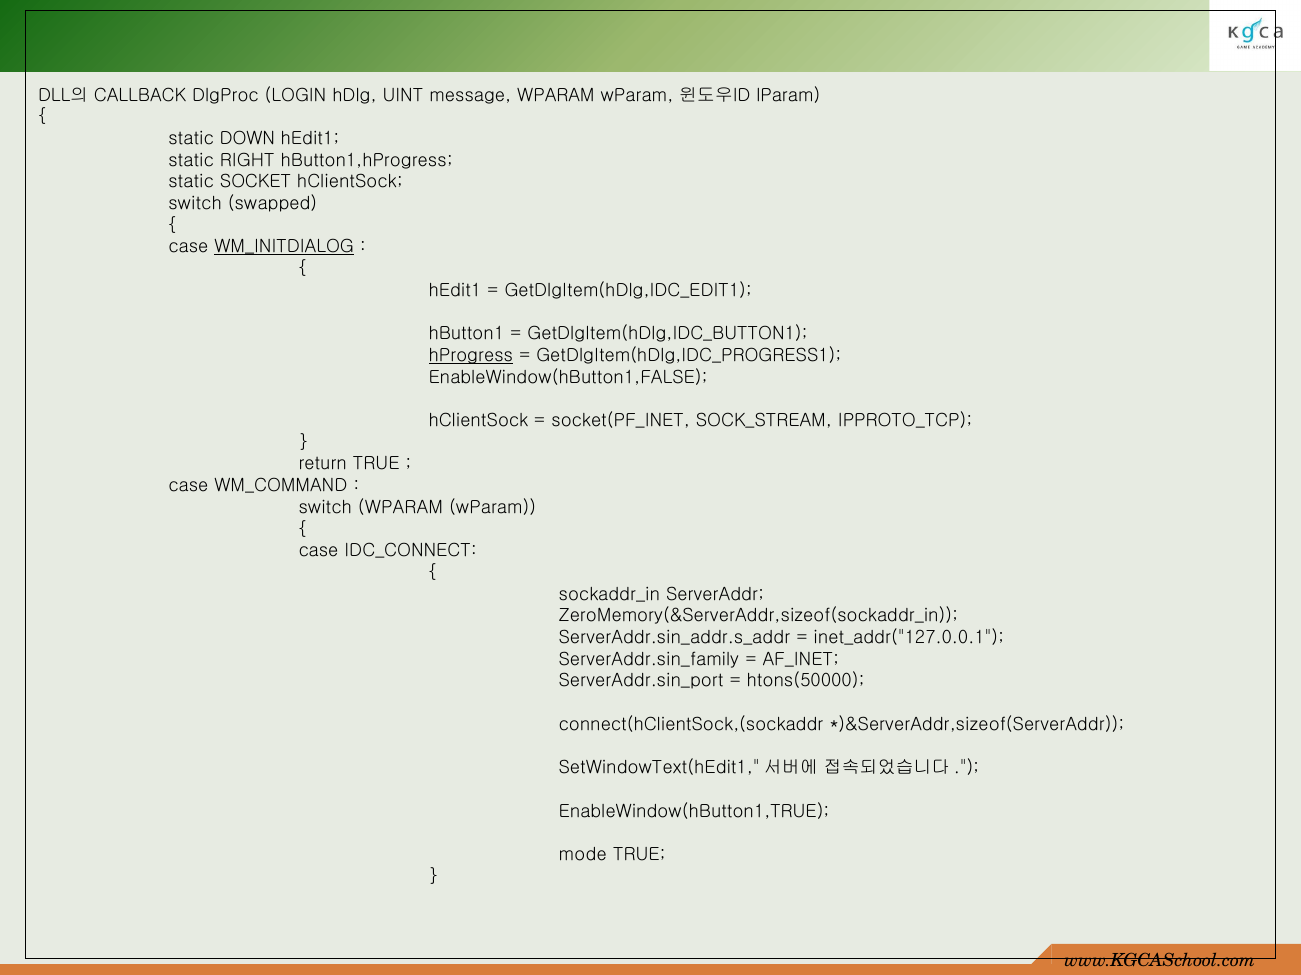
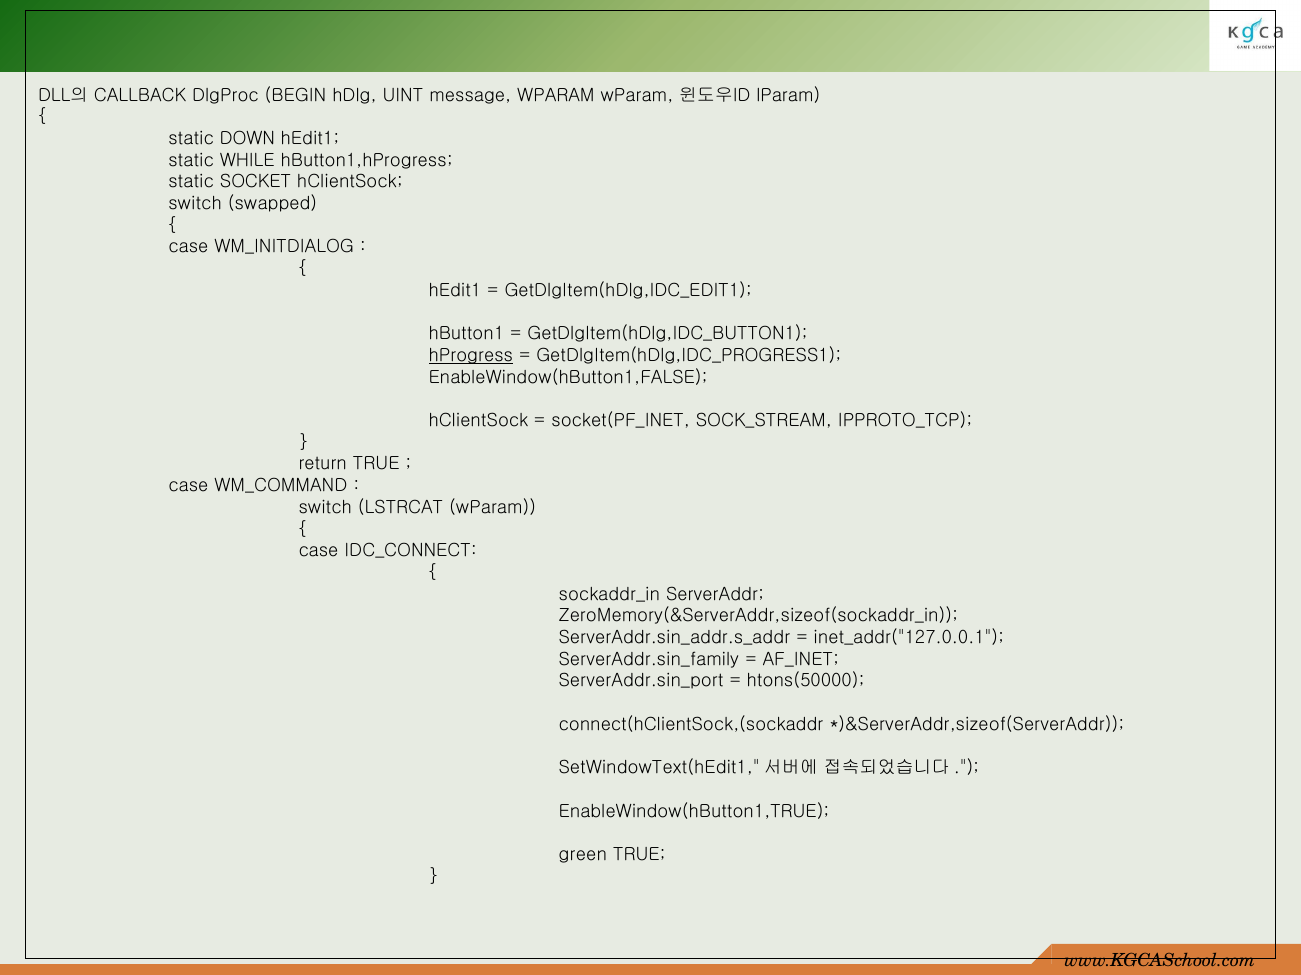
LOGIN: LOGIN -> BEGIN
RIGHT: RIGHT -> WHILE
WM_INITDIALOG underline: present -> none
switch WPARAM: WPARAM -> LSTRCAT
mode: mode -> green
